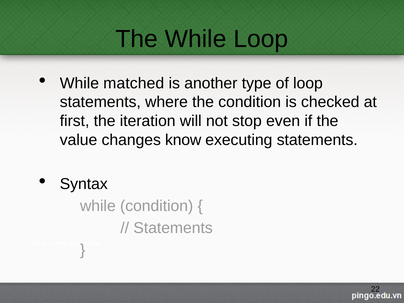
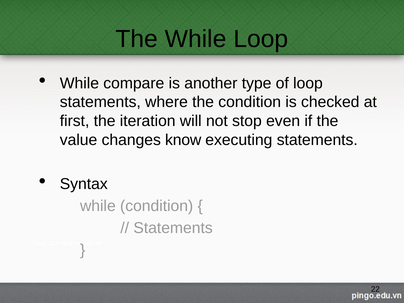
matched: matched -> compare
